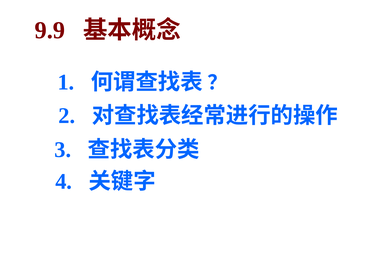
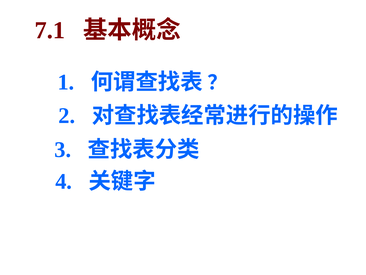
9.9: 9.9 -> 7.1
